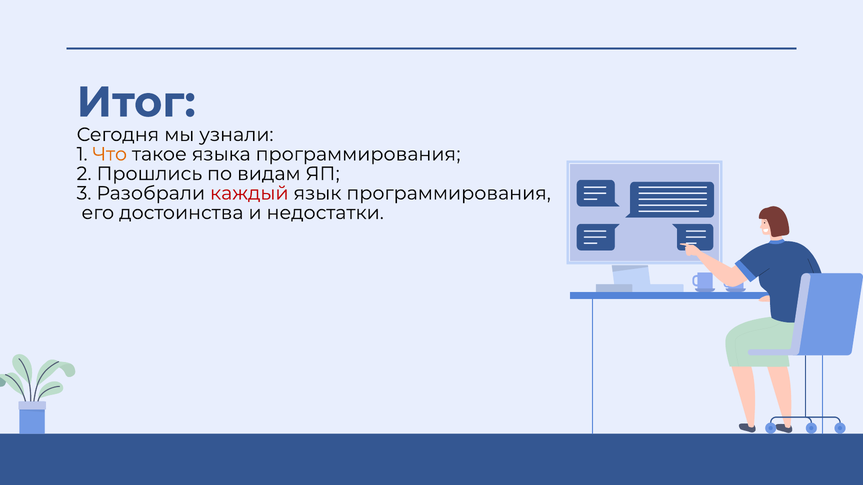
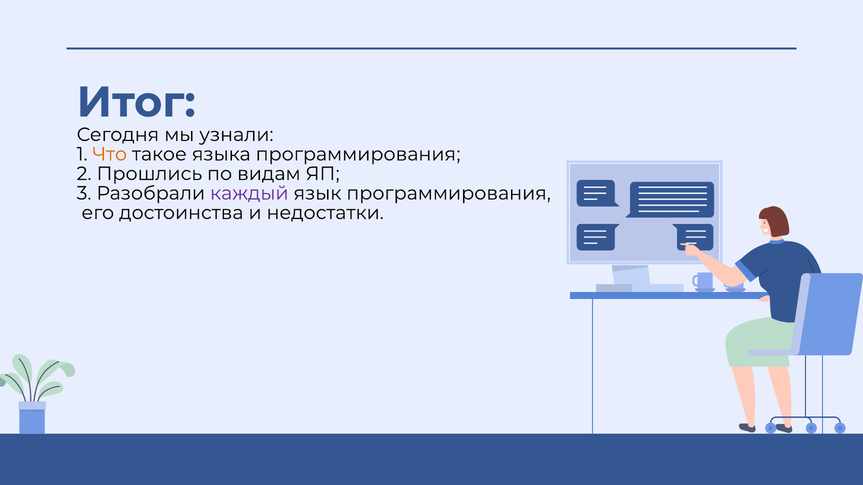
каждый colour: red -> purple
